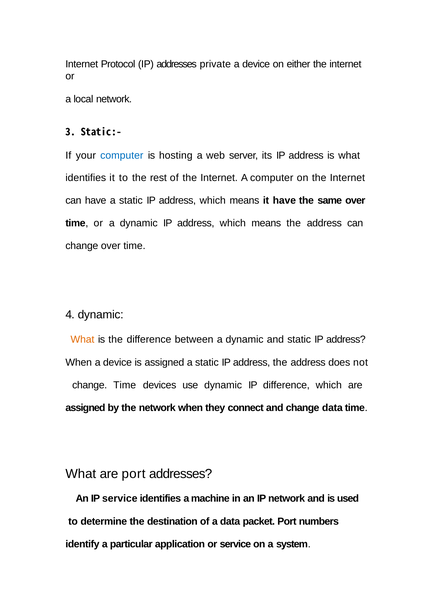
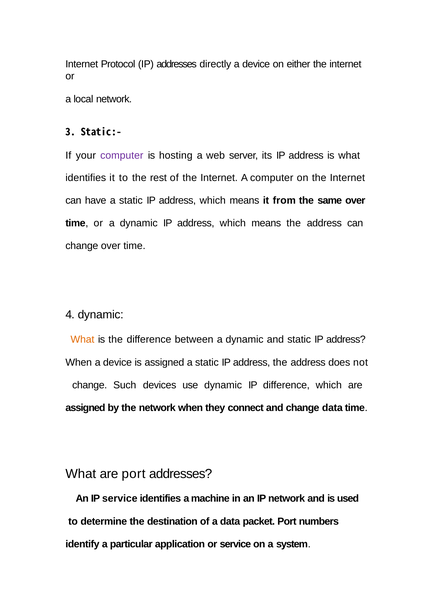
private: private -> directly
computer at (122, 155) colour: blue -> purple
it have: have -> from
change Time: Time -> Such
